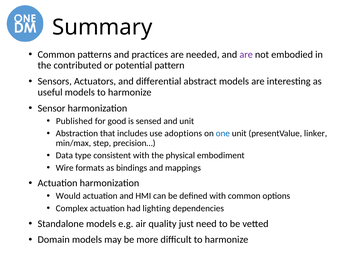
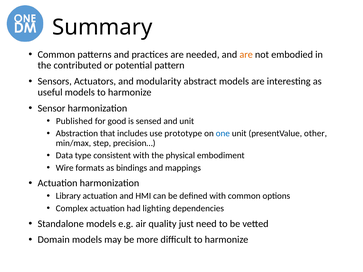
are at (246, 55) colour: purple -> orange
differential: differential -> modularity
adoptions: adoptions -> prototype
linker: linker -> other
Would: Would -> Library
